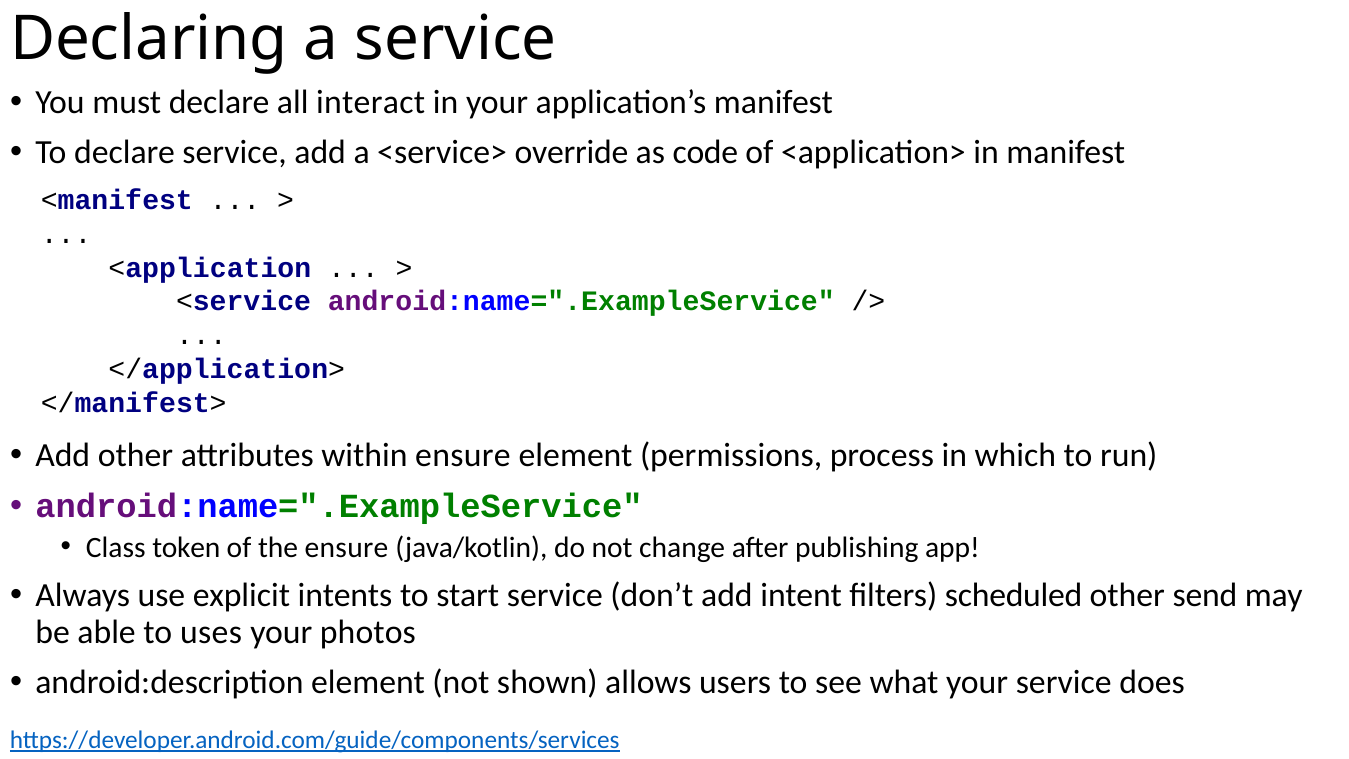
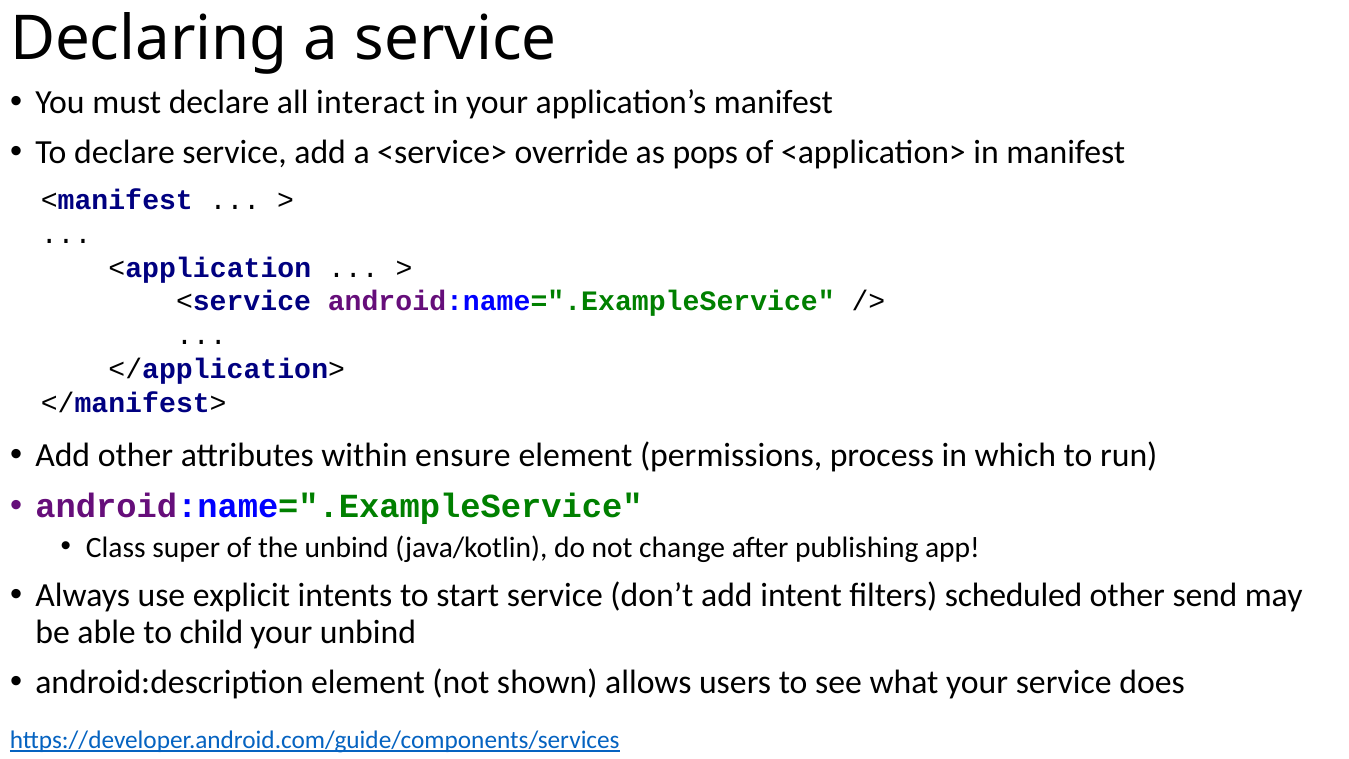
code: code -> pops
token: token -> super
the ensure: ensure -> unbind
uses: uses -> child
your photos: photos -> unbind
